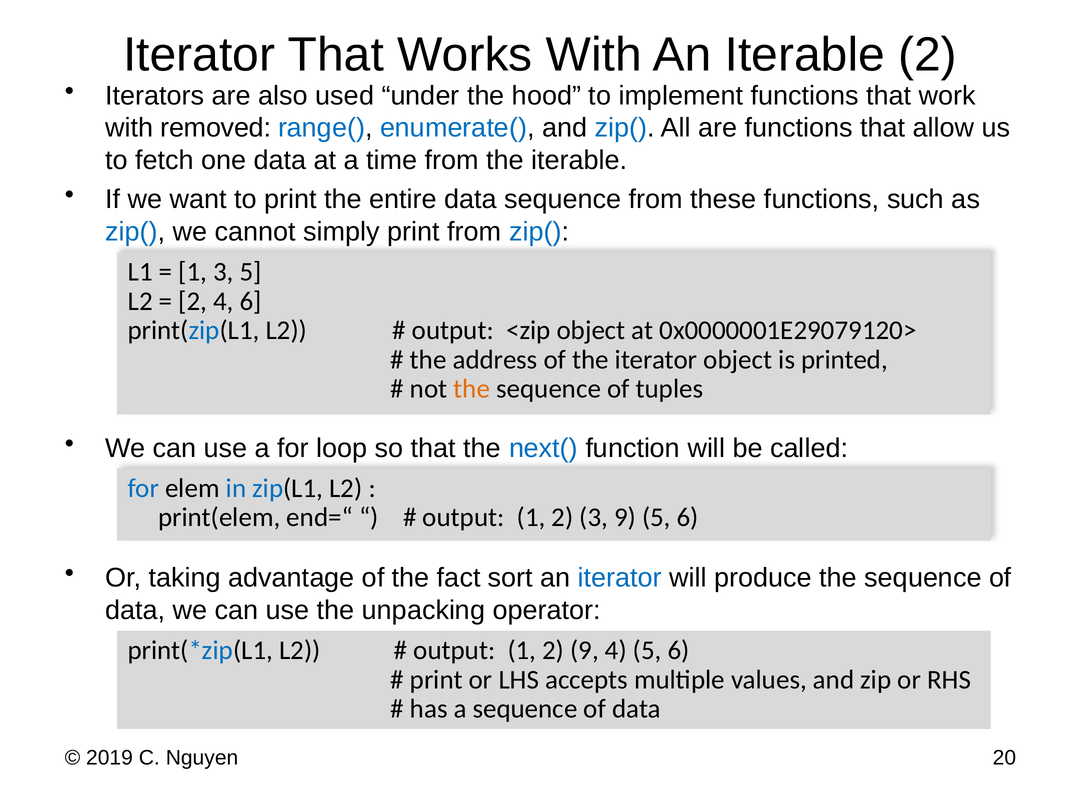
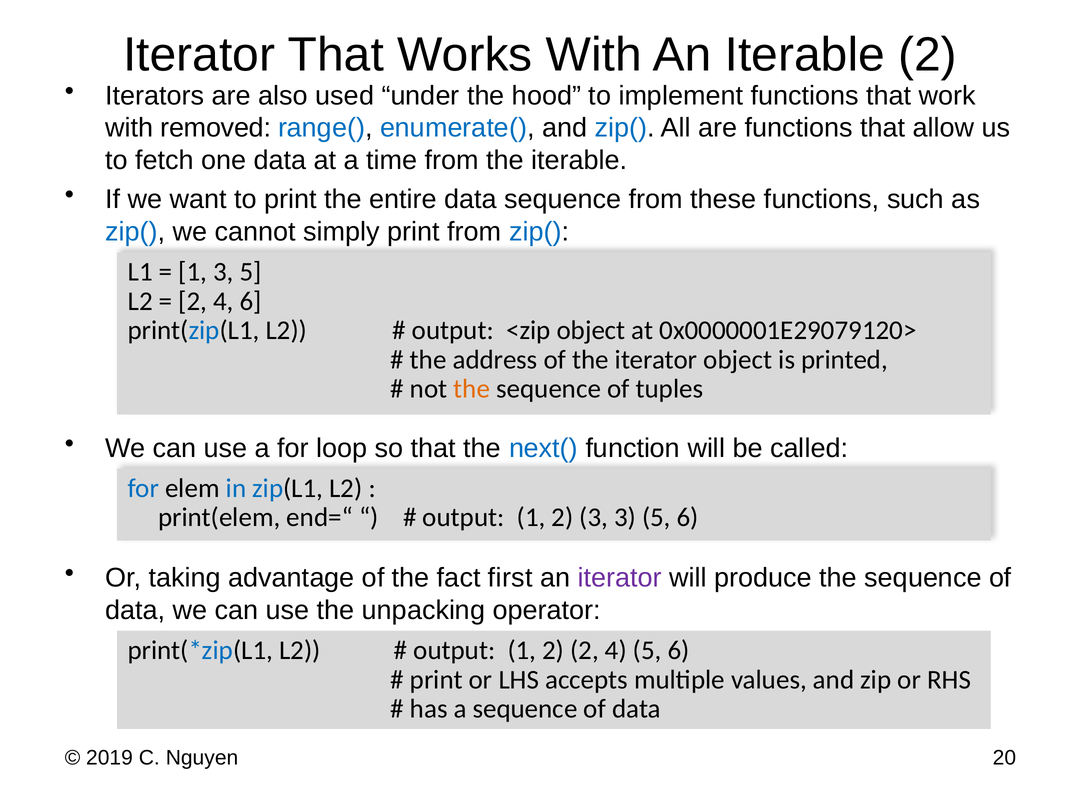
3 9: 9 -> 3
sort: sort -> first
iterator at (620, 578) colour: blue -> purple
2 9: 9 -> 2
